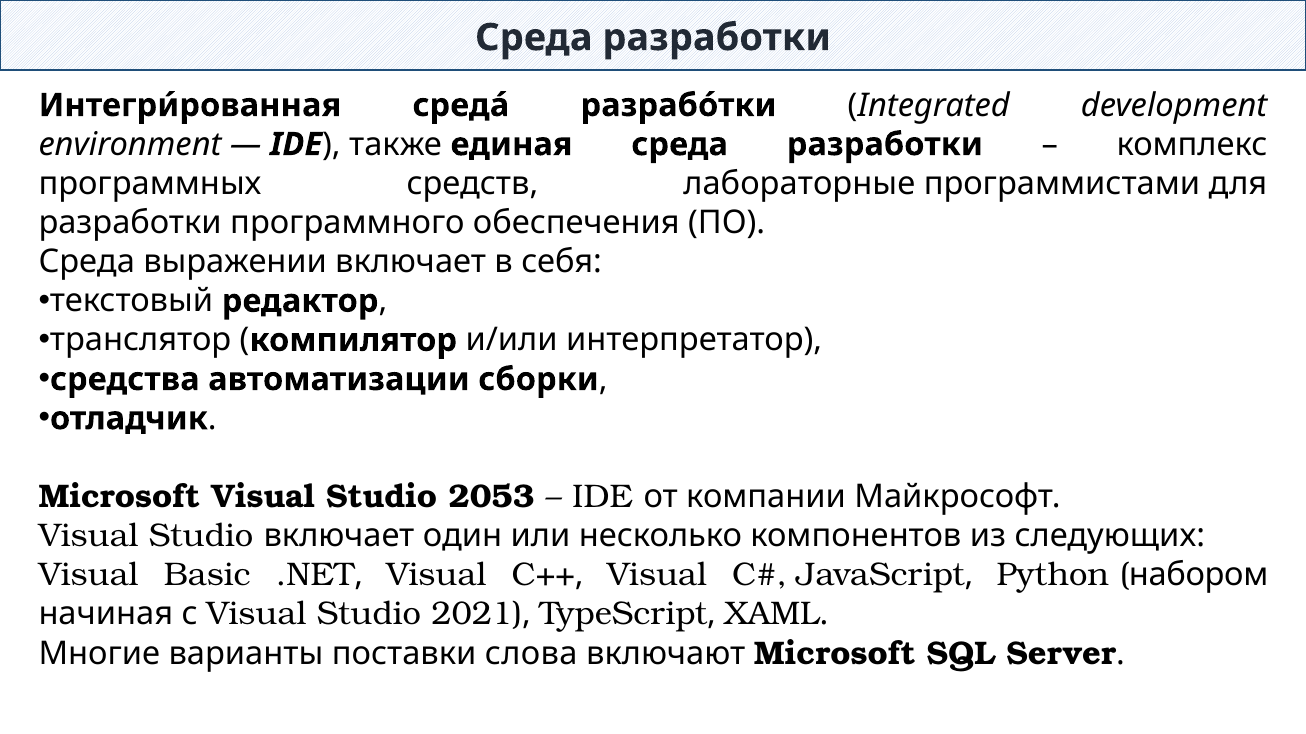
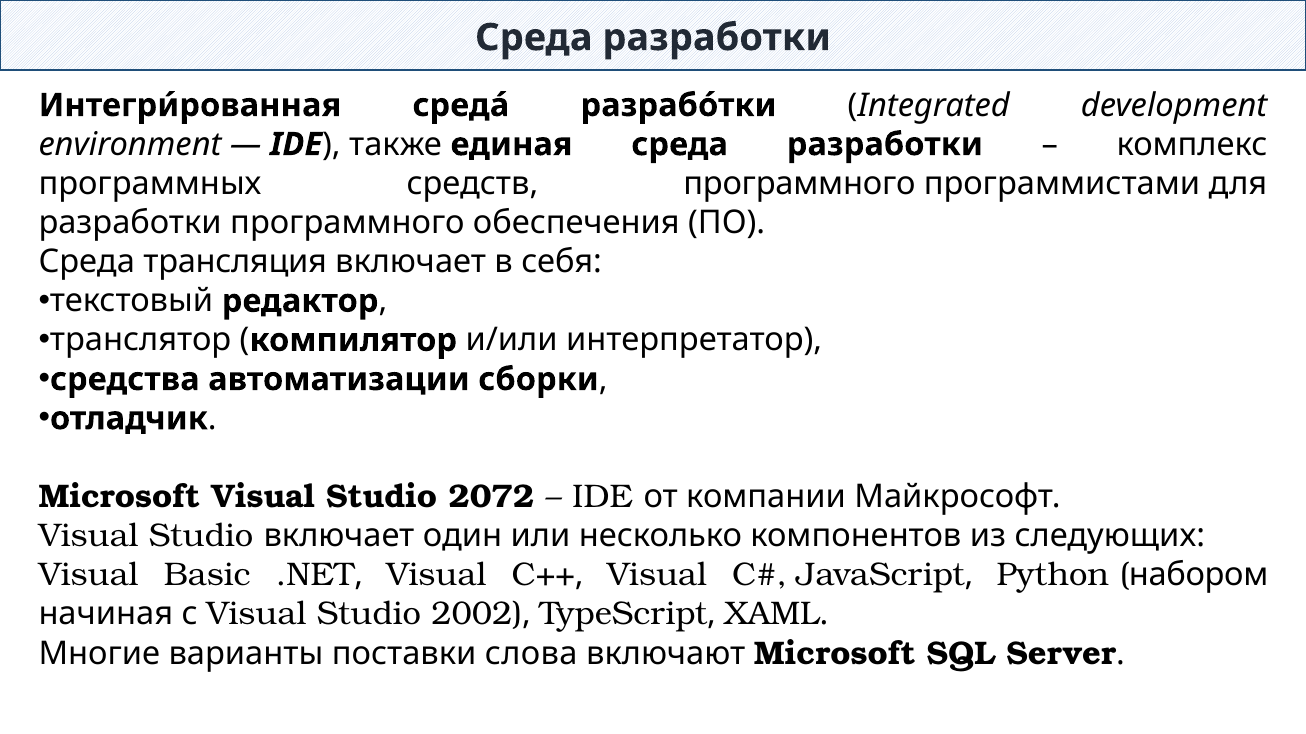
средств лабораторные: лабораторные -> программного
выражении: выражении -> трансляция
2053: 2053 -> 2072
2021: 2021 -> 2002
